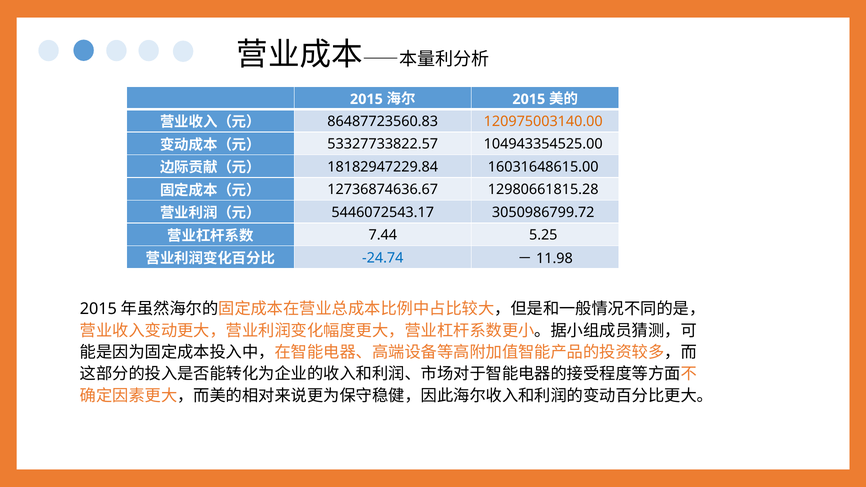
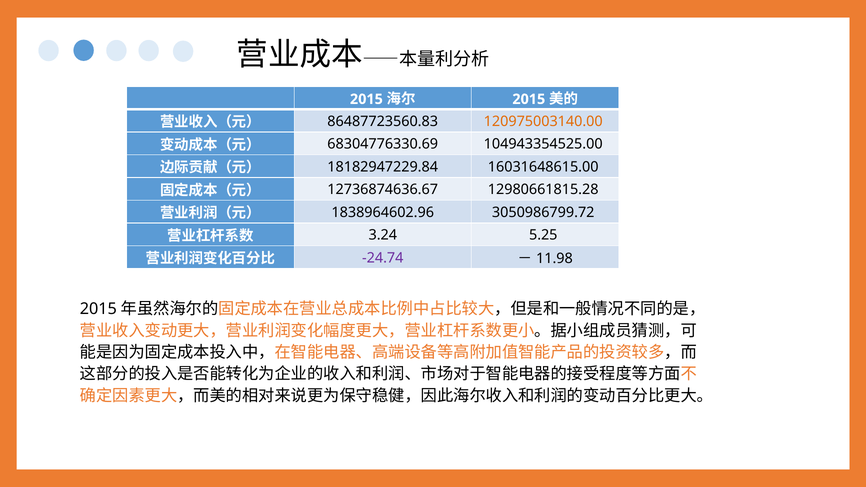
53327733822.57: 53327733822.57 -> 68304776330.69
5446072543.17: 5446072543.17 -> 1838964602.96
7.44: 7.44 -> 3.24
-24.74 colour: blue -> purple
